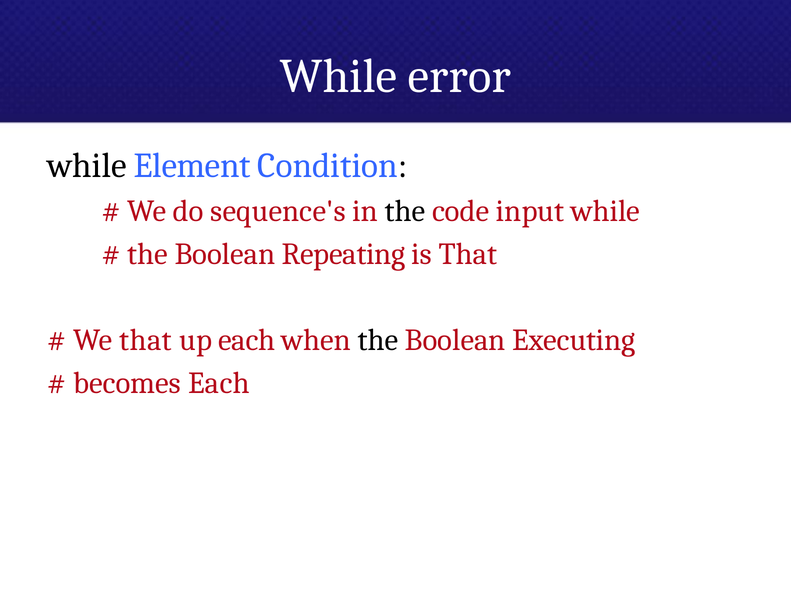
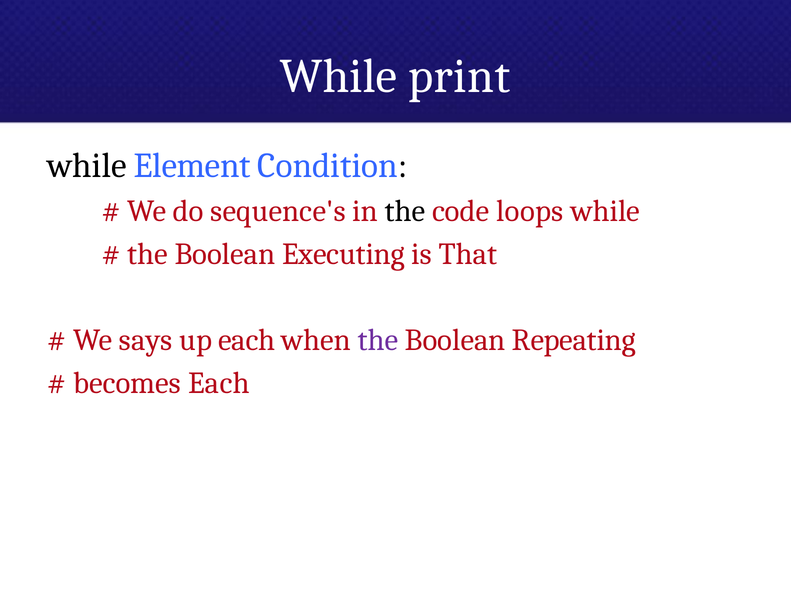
error: error -> print
input: input -> loops
Repeating: Repeating -> Executing
We that: that -> says
the at (378, 340) colour: black -> purple
Executing: Executing -> Repeating
